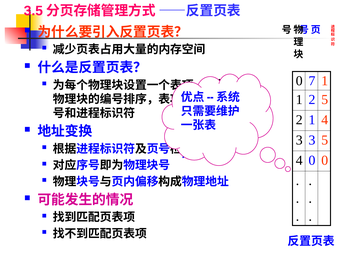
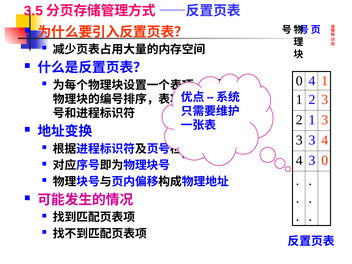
0 7: 7 -> 4
2 5: 5 -> 3
1 4: 4 -> 3
3 5: 5 -> 4
4 0: 0 -> 3
